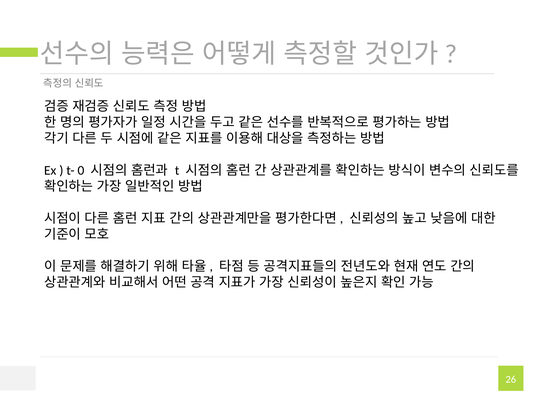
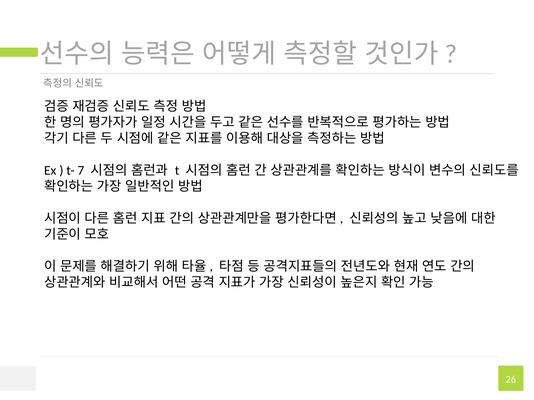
0: 0 -> 7
